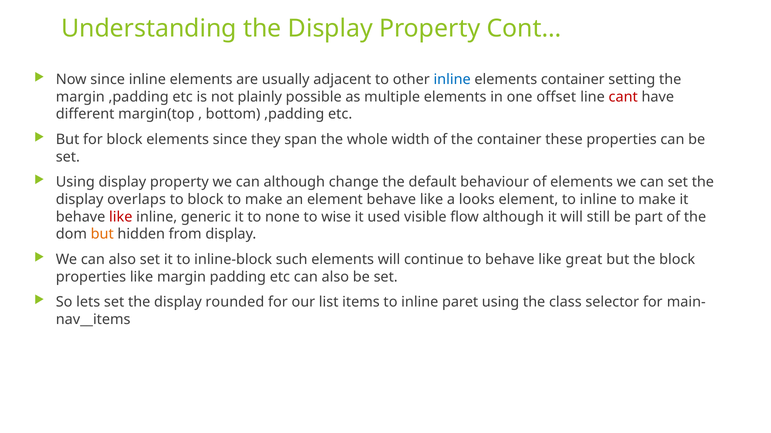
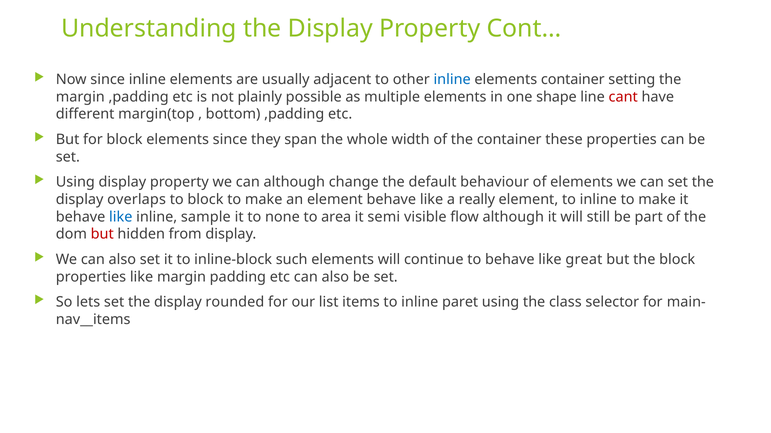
offset: offset -> shape
looks: looks -> really
like at (121, 217) colour: red -> blue
generic: generic -> sample
wise: wise -> area
used: used -> semi
but at (102, 234) colour: orange -> red
